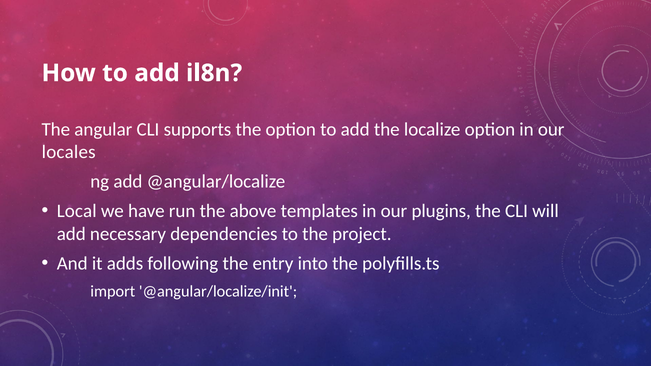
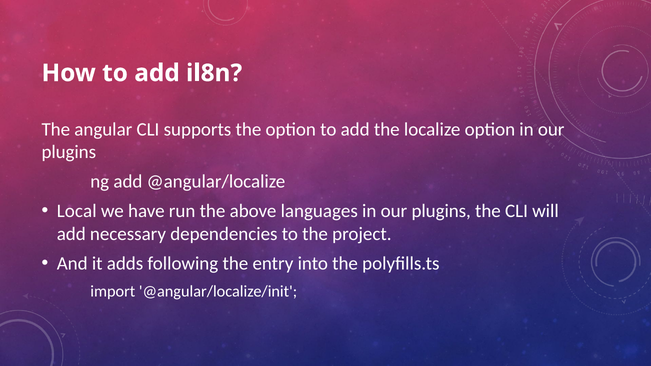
locales at (69, 152): locales -> plugins
templates: templates -> languages
